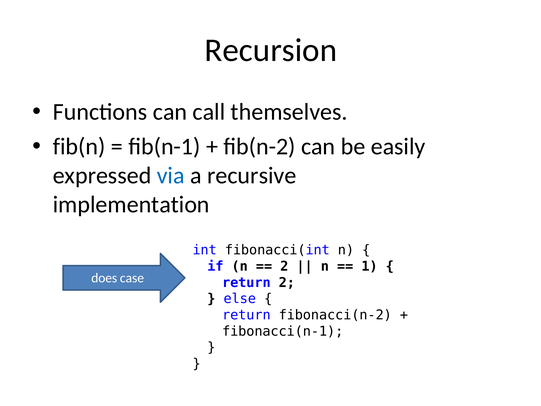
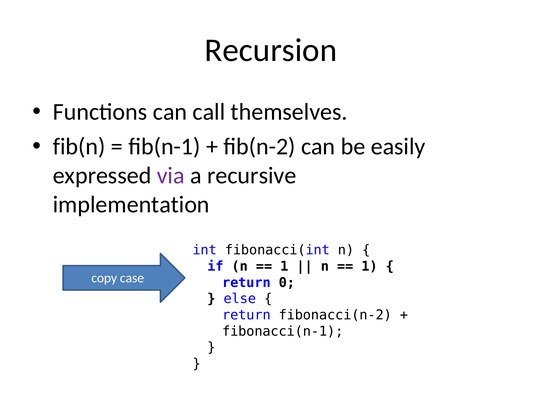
via colour: blue -> purple
2 at (284, 266): 2 -> 1
does: does -> copy
return 2: 2 -> 0
